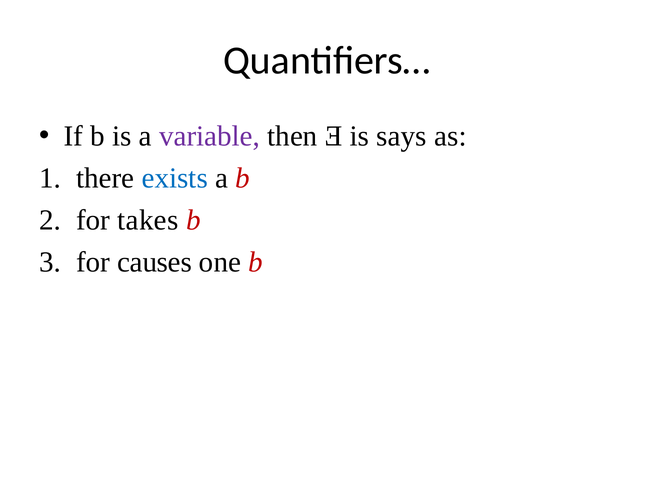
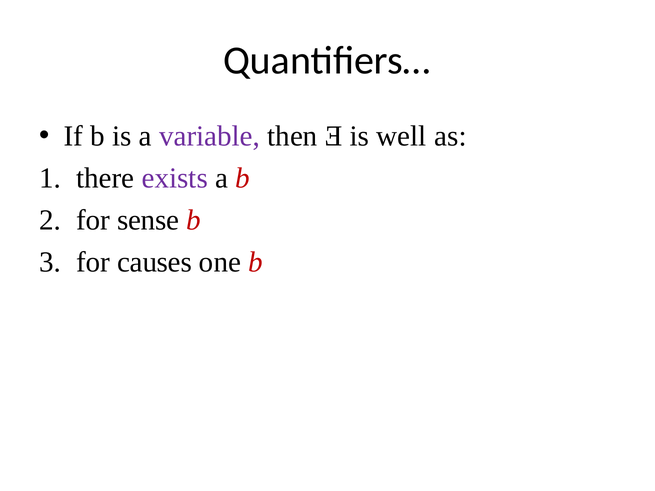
says: says -> well
exists colour: blue -> purple
takes: takes -> sense
